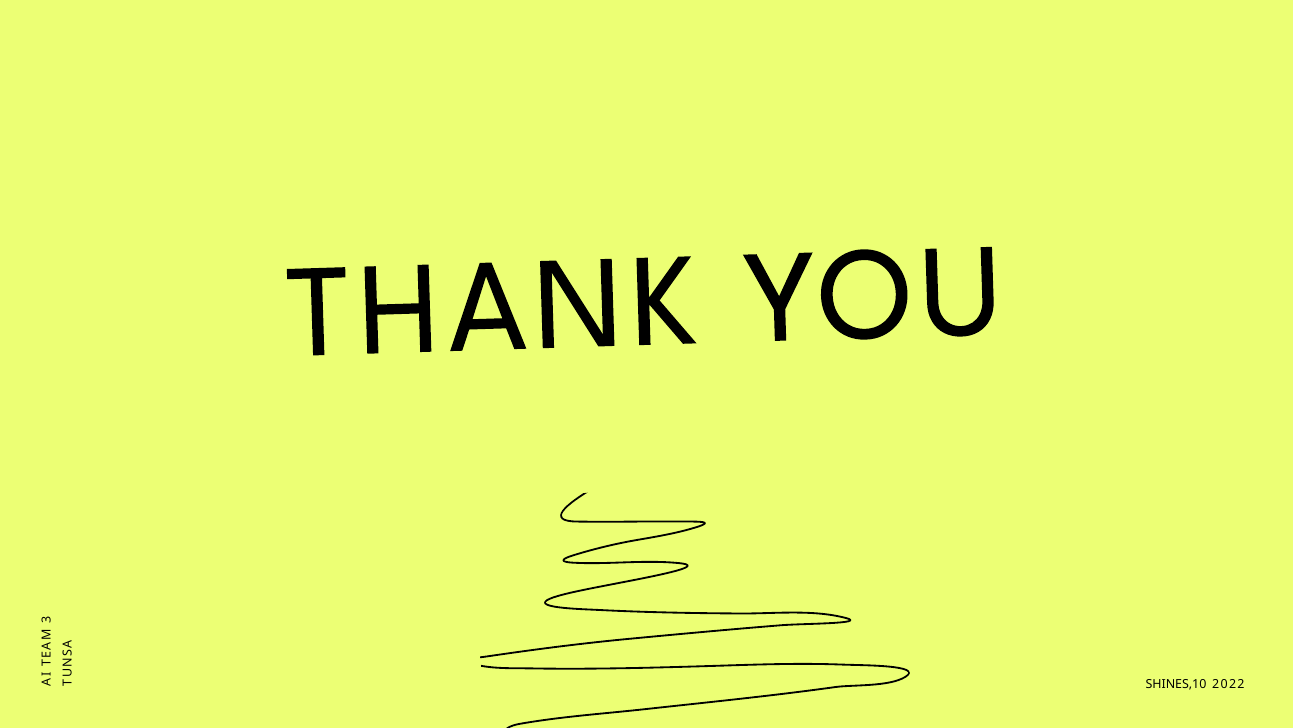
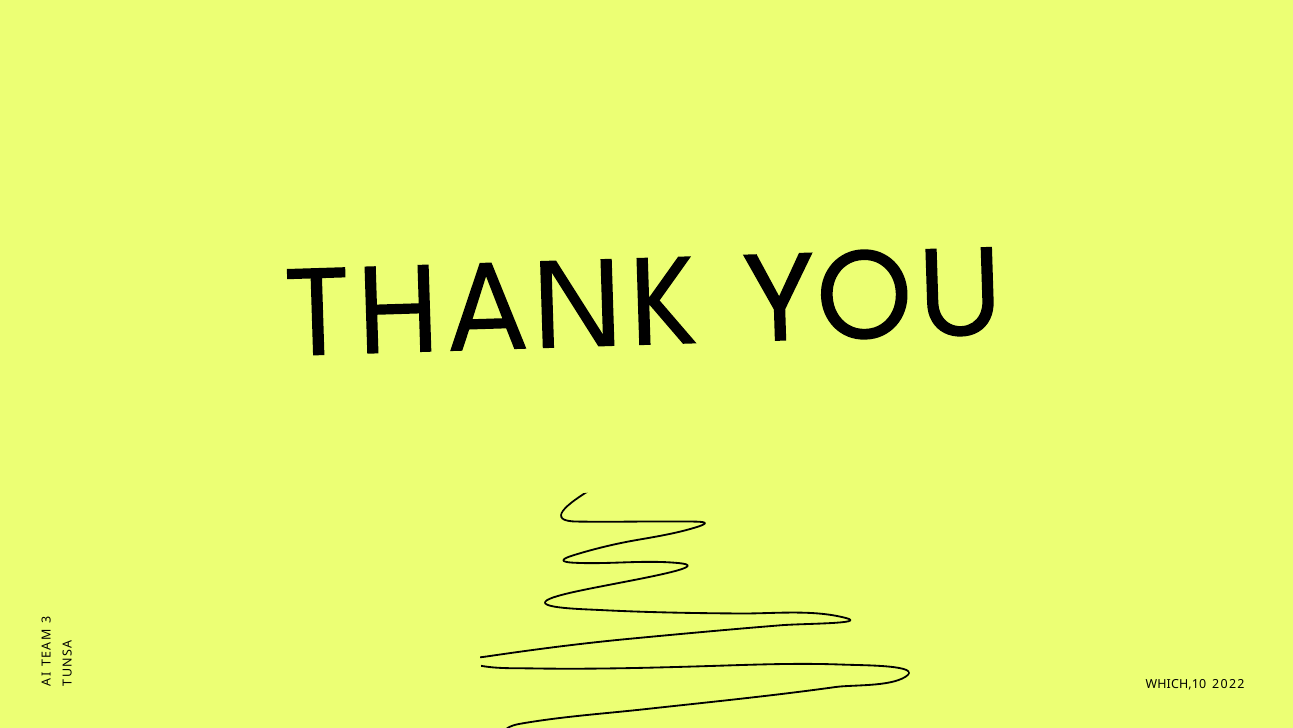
SHINES,10: SHINES,10 -> WHICH,10
